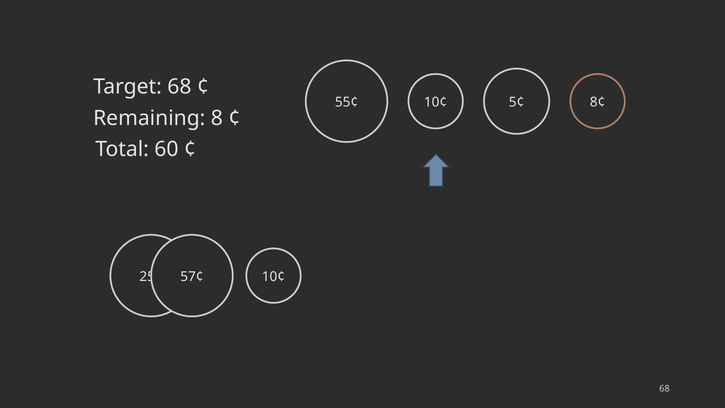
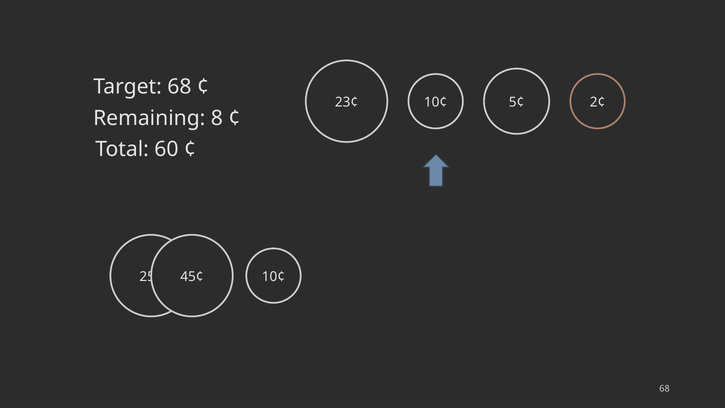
55¢: 55¢ -> 23¢
8¢: 8¢ -> 2¢
57¢: 57¢ -> 45¢
